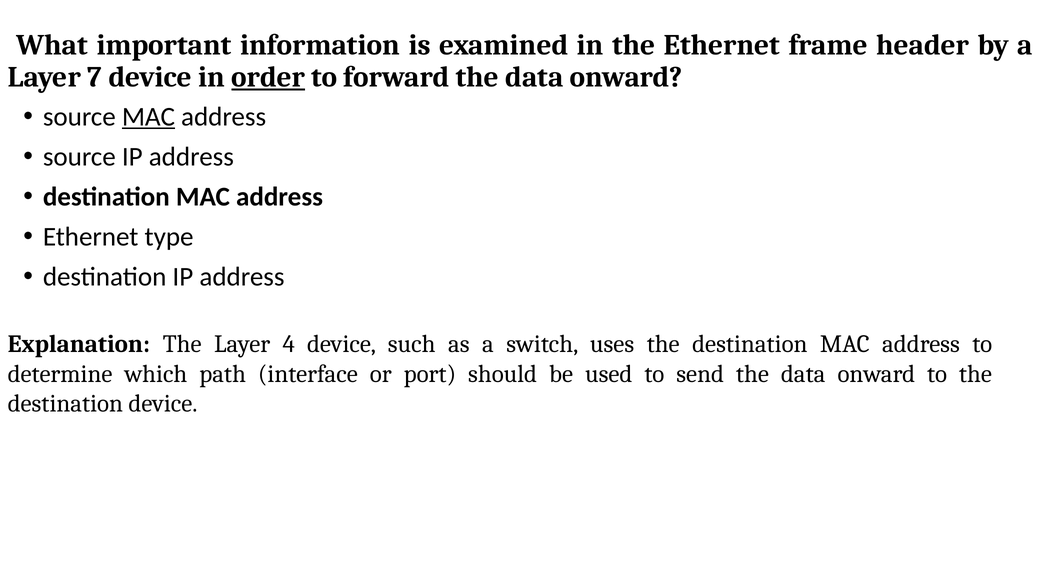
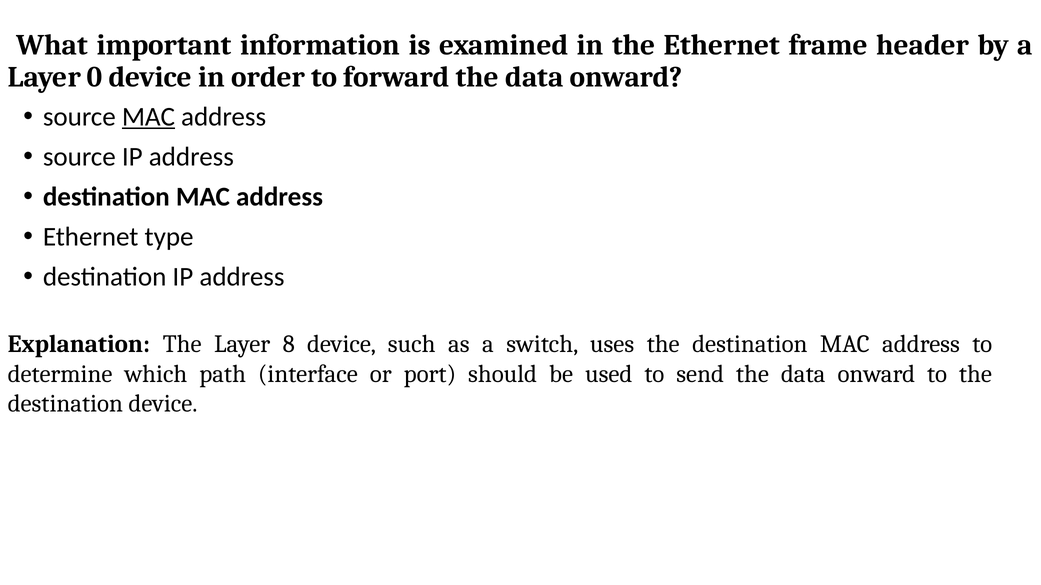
7: 7 -> 0
order underline: present -> none
4: 4 -> 8
